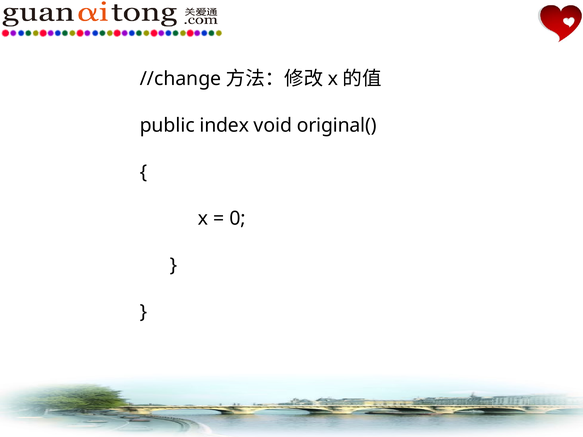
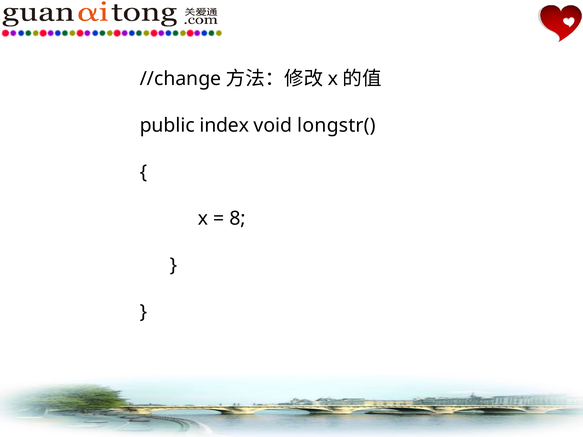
original(: original( -> longstr(
0: 0 -> 8
